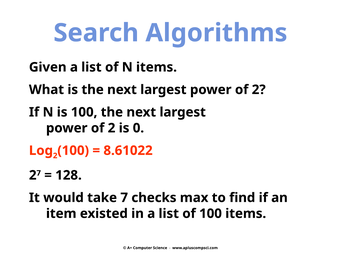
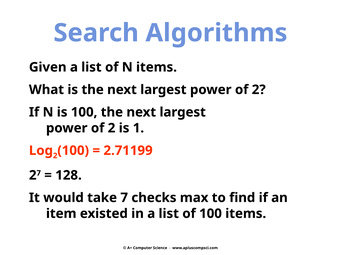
0: 0 -> 1
8.61022: 8.61022 -> 2.71199
